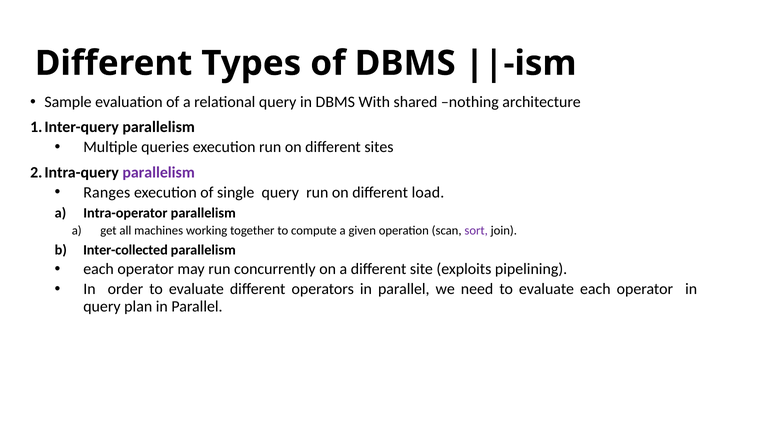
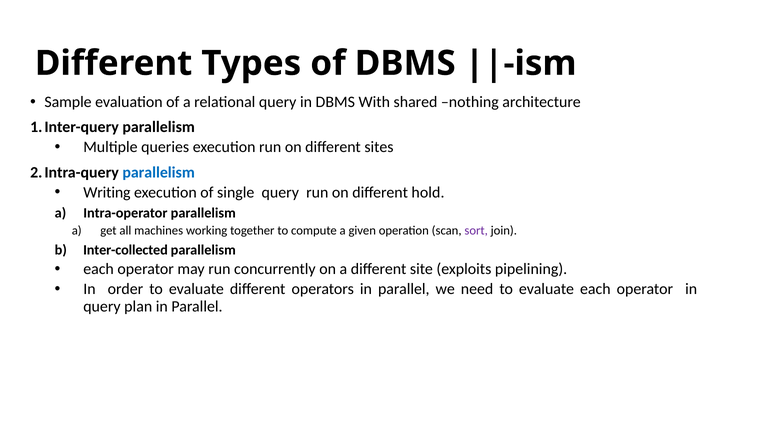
parallelism at (159, 172) colour: purple -> blue
Ranges: Ranges -> Writing
load: load -> hold
